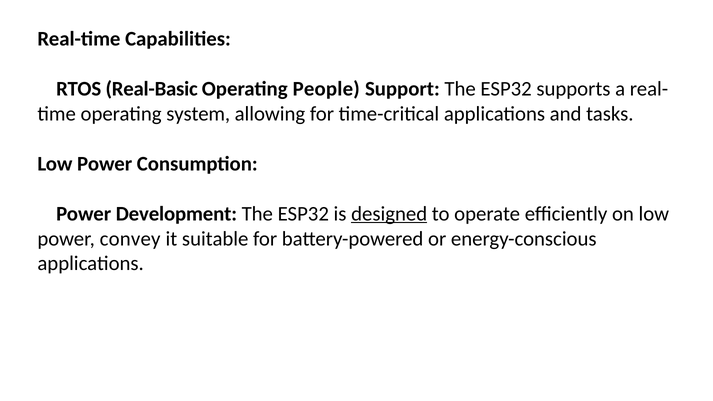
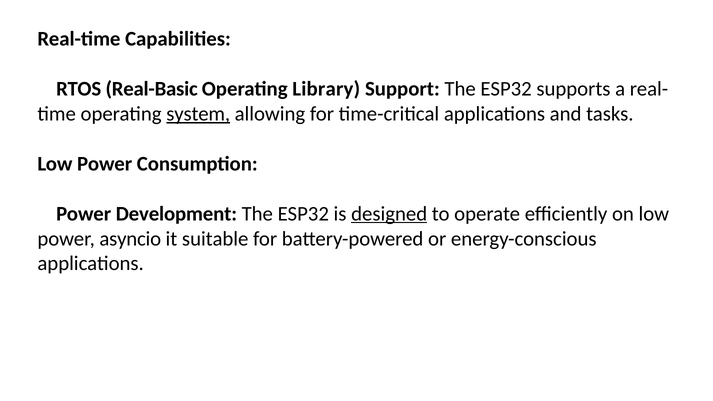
People: People -> Library
system underline: none -> present
convey: convey -> asyncio
